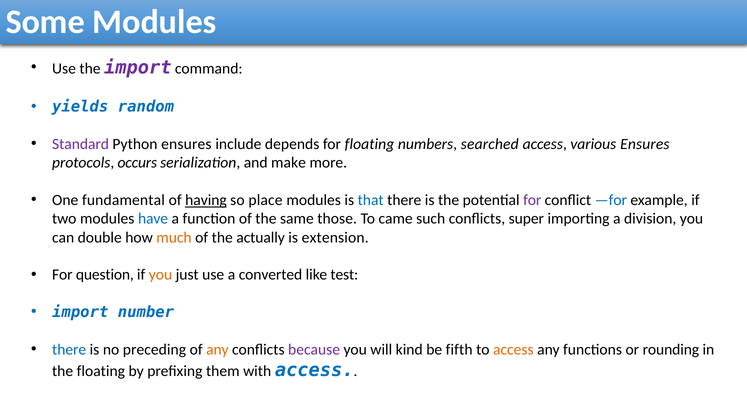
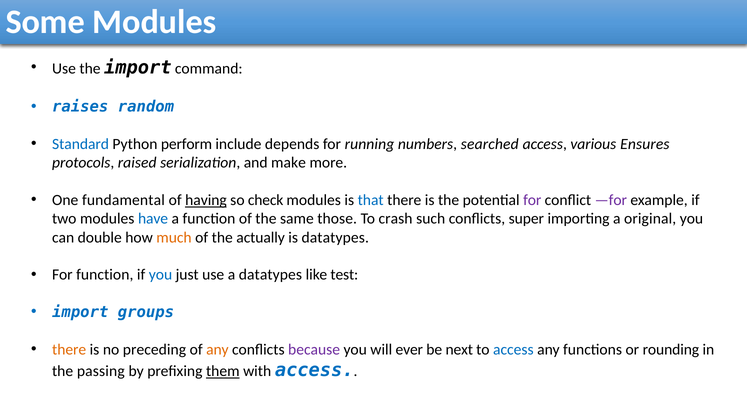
import at (138, 68) colour: purple -> black
yields: yields -> raises
Standard colour: purple -> blue
Python ensures: ensures -> perform
for floating: floating -> running
occurs: occurs -> raised
place: place -> check
—for colour: blue -> purple
came: came -> crash
division: division -> original
is extension: extension -> datatypes
For question: question -> function
you at (161, 275) colour: orange -> blue
a converted: converted -> datatypes
number: number -> groups
there at (69, 350) colour: blue -> orange
kind: kind -> ever
fifth: fifth -> next
access at (513, 350) colour: orange -> blue
the floating: floating -> passing
them underline: none -> present
